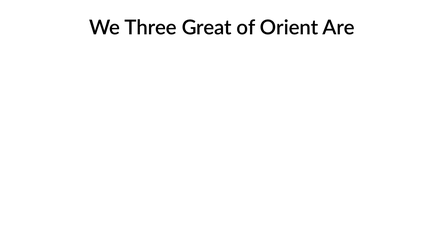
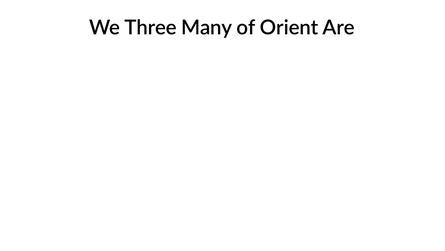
Great: Great -> Many
